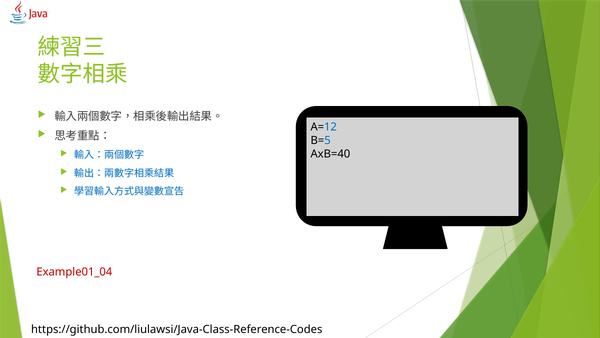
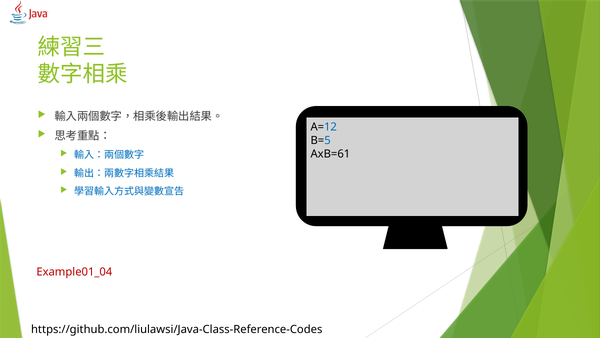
AxB=40: AxB=40 -> AxB=61
